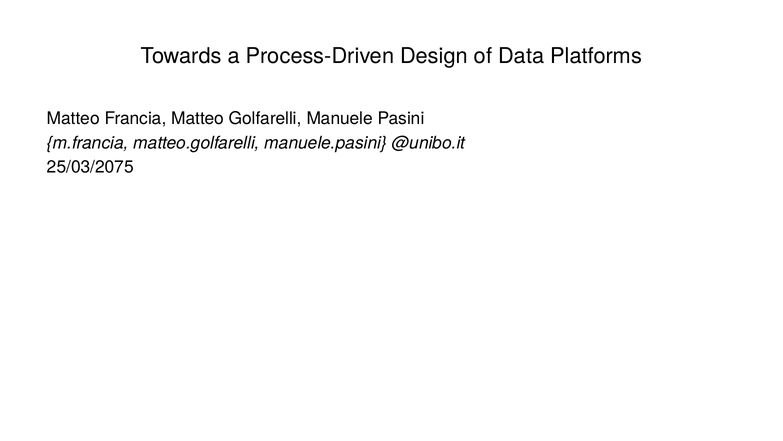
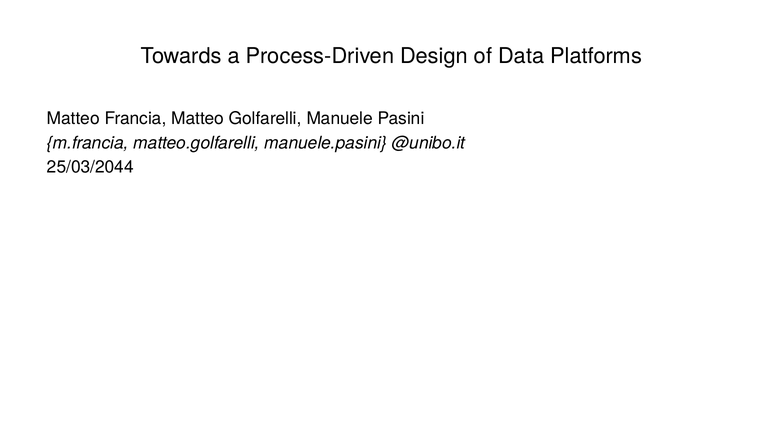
25/03/2075: 25/03/2075 -> 25/03/2044
